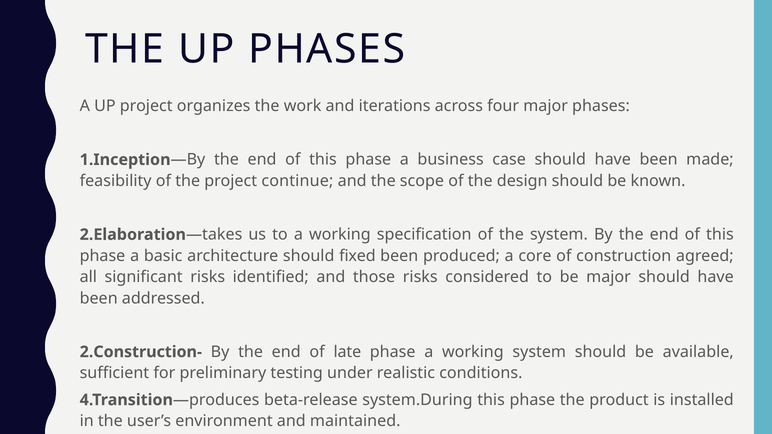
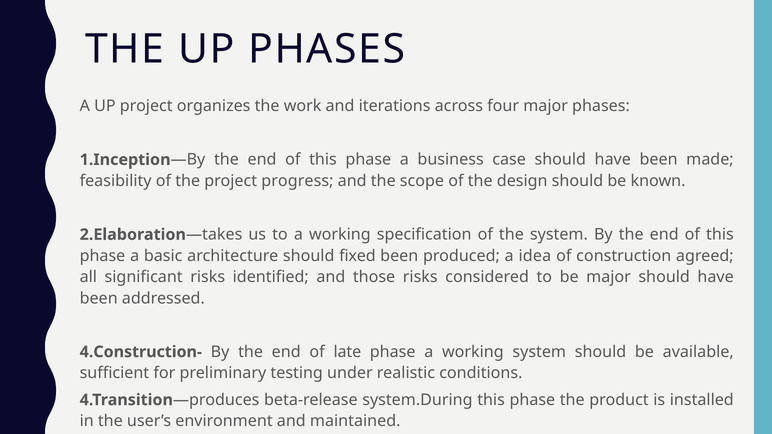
continue: continue -> progress
core: core -> idea
2.Construction-: 2.Construction- -> 4.Construction-
